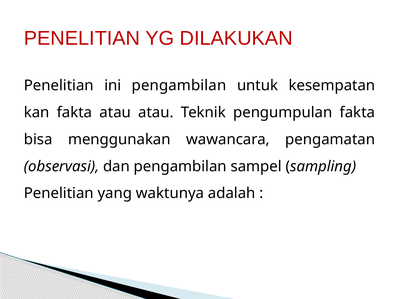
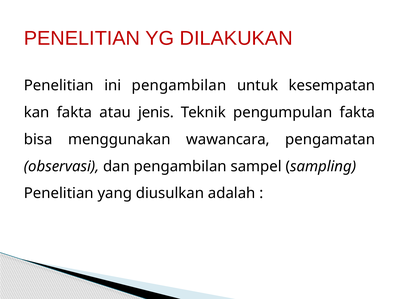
atau atau: atau -> jenis
waktunya: waktunya -> diusulkan
